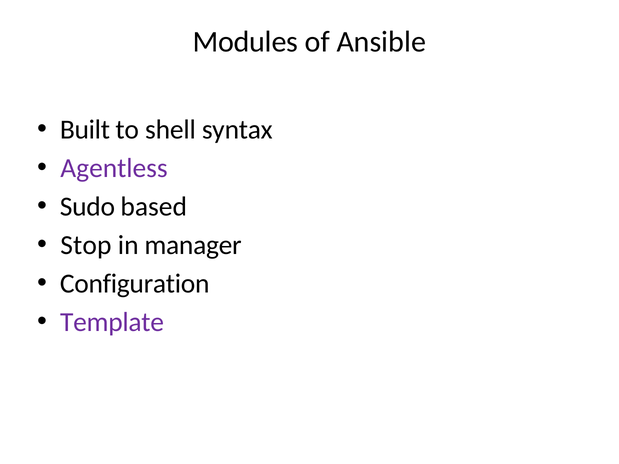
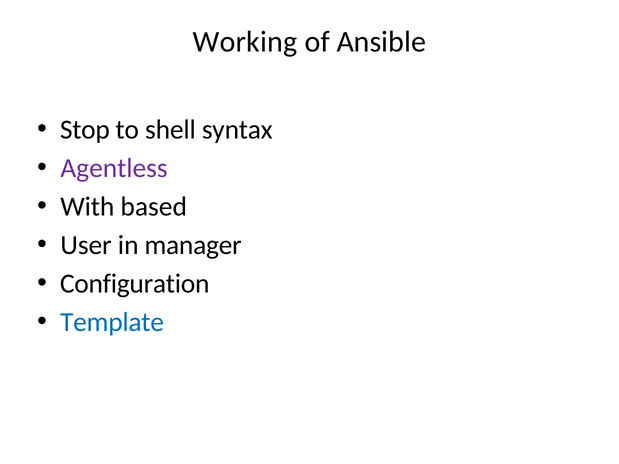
Modules: Modules -> Working
Built: Built -> Stop
Sudo: Sudo -> With
Stop: Stop -> User
Template colour: purple -> blue
